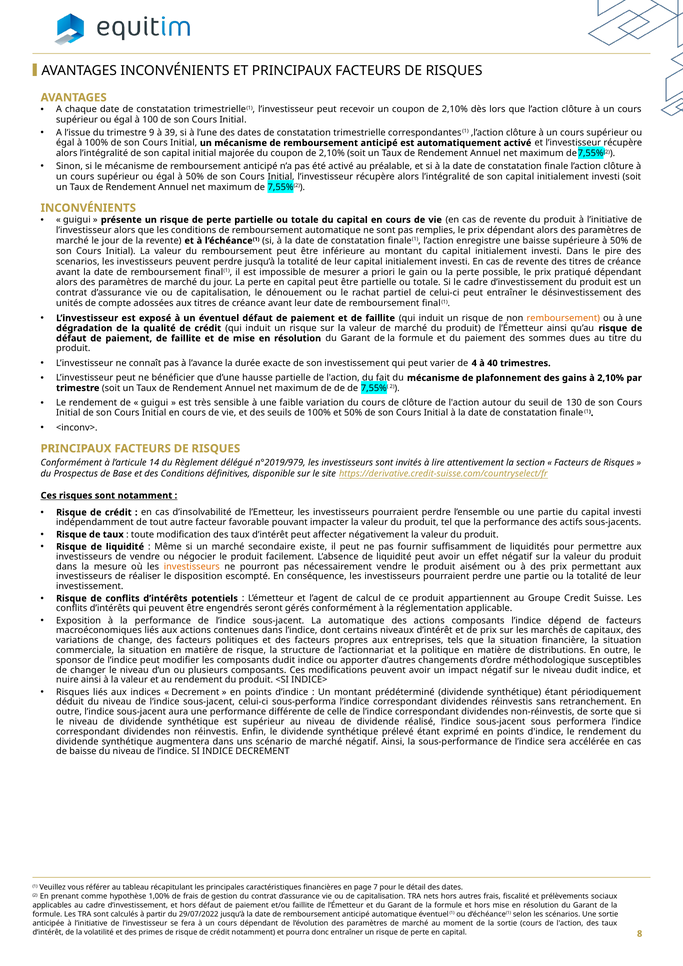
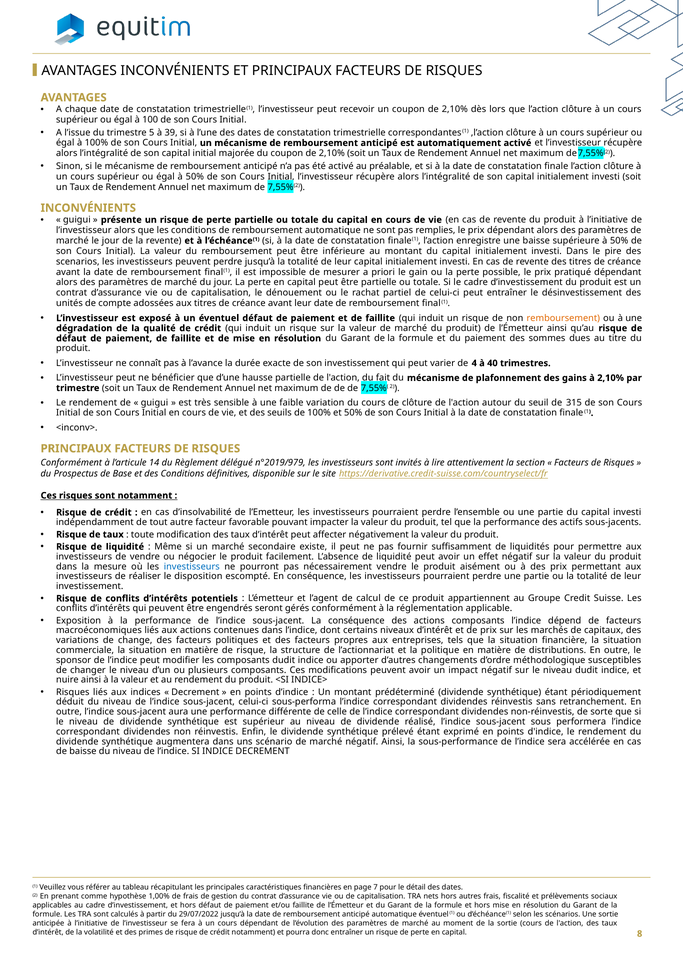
9: 9 -> 5
130: 130 -> 315
investisseurs at (192, 566) colour: orange -> blue
La automatique: automatique -> conséquence
